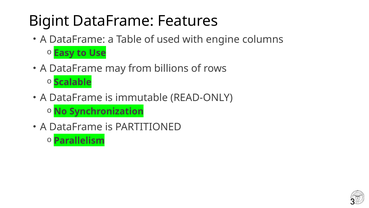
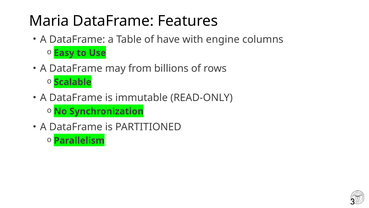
Bigint: Bigint -> Maria
used: used -> have
